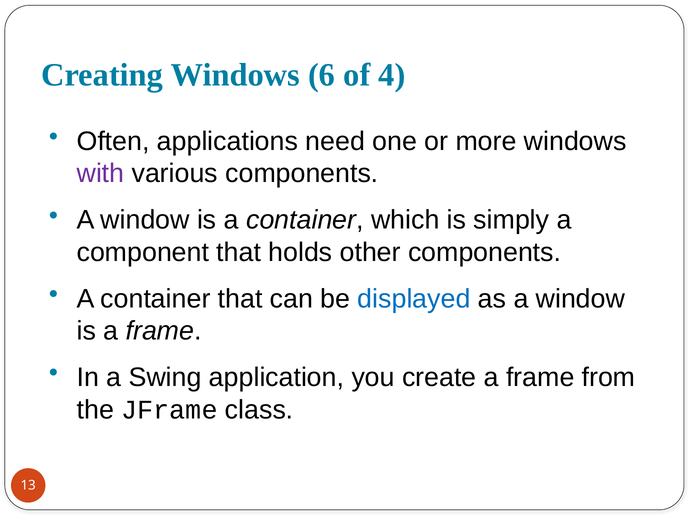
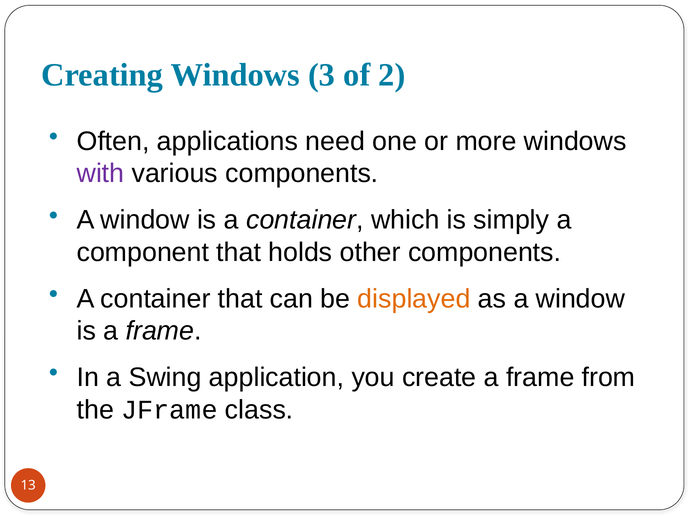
6: 6 -> 3
4: 4 -> 2
displayed colour: blue -> orange
